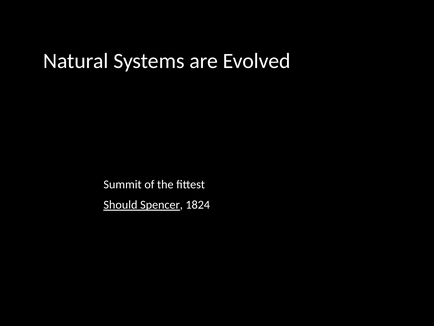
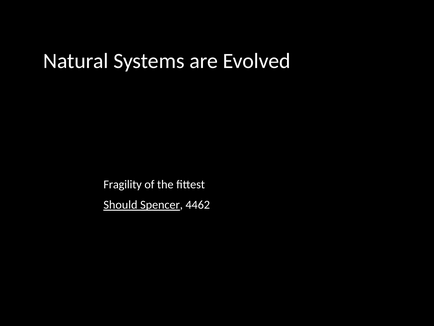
Summit: Summit -> Fragility
1824: 1824 -> 4462
